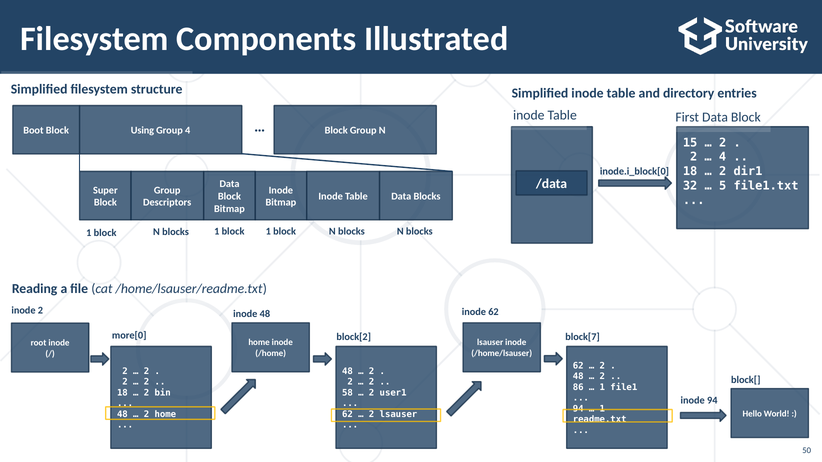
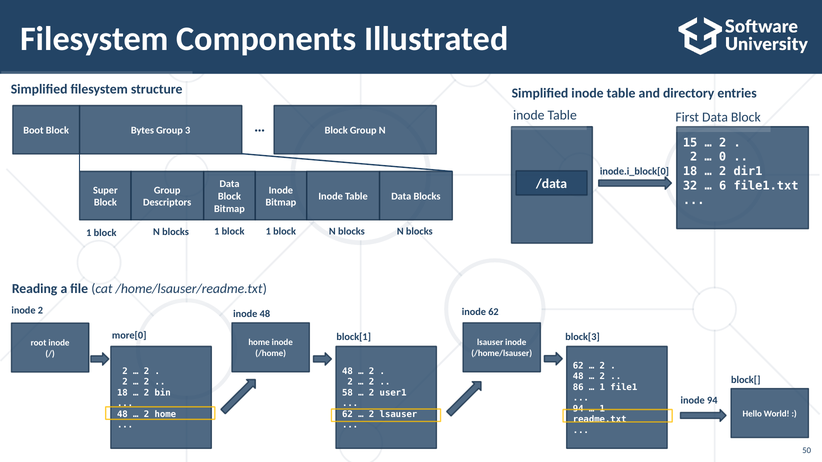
Using: Using -> Bytes
Group 4: 4 -> 3
4 at (723, 157): 4 -> 0
5: 5 -> 6
block[2: block[2 -> block[1
block[7: block[7 -> block[3
